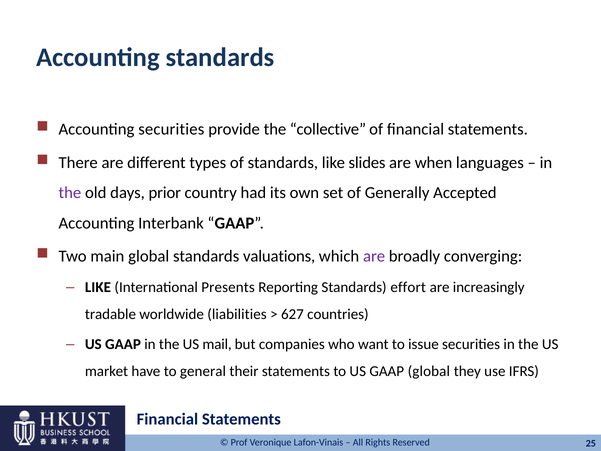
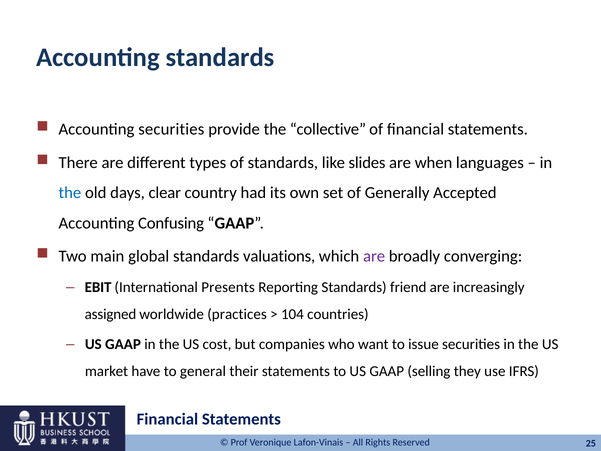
the at (70, 193) colour: purple -> blue
prior: prior -> clear
Interbank: Interbank -> Confusing
LIKE at (98, 287): LIKE -> EBIT
effort: effort -> friend
tradable: tradable -> assigned
liabilities: liabilities -> practices
627: 627 -> 104
mail: mail -> cost
GAAP global: global -> selling
